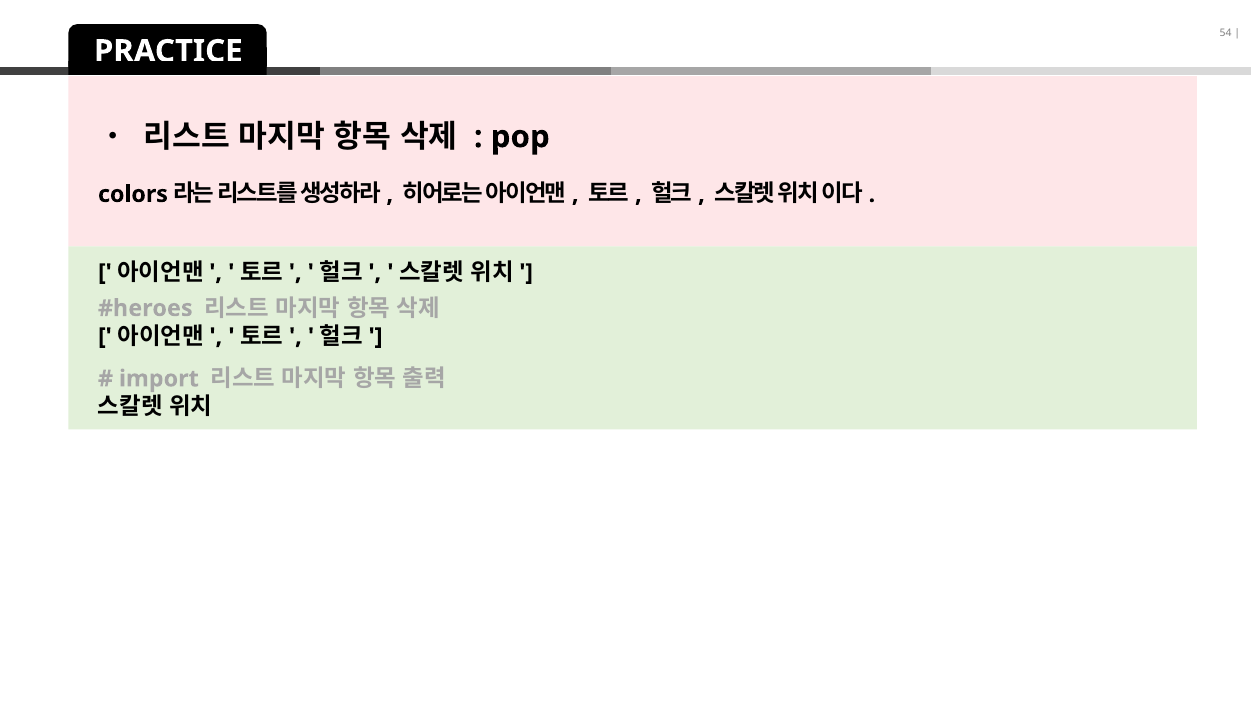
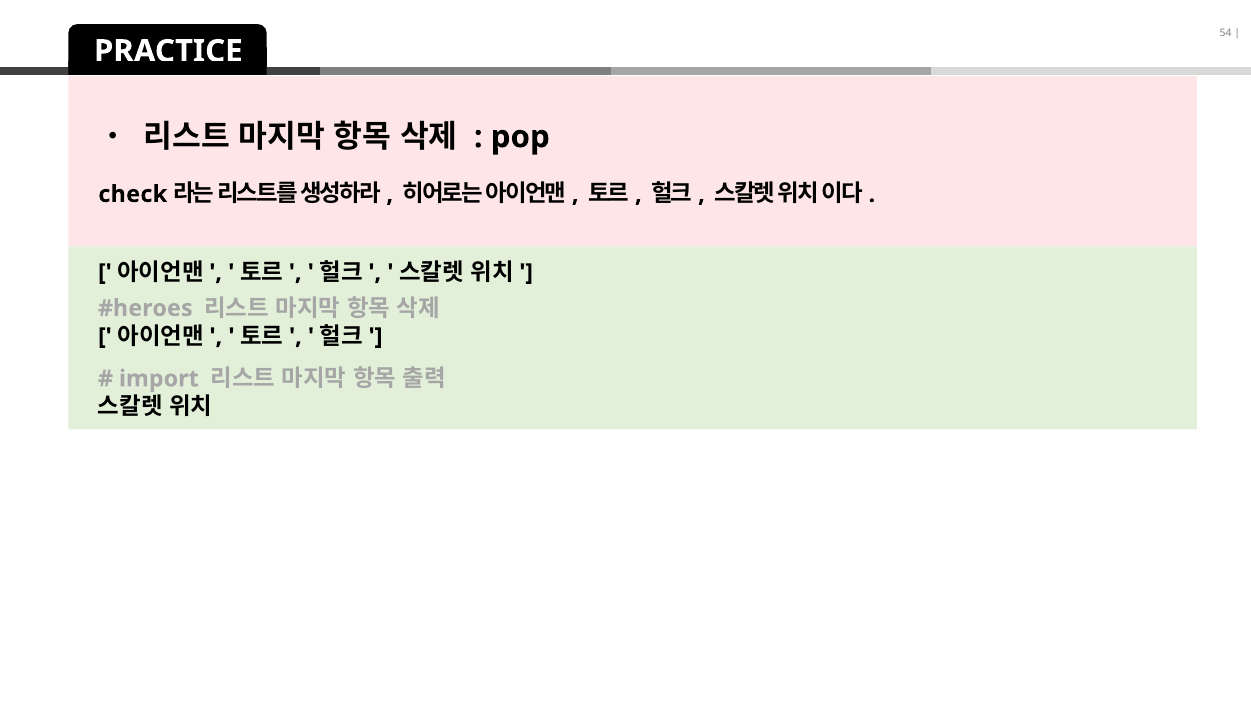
colors: colors -> check
